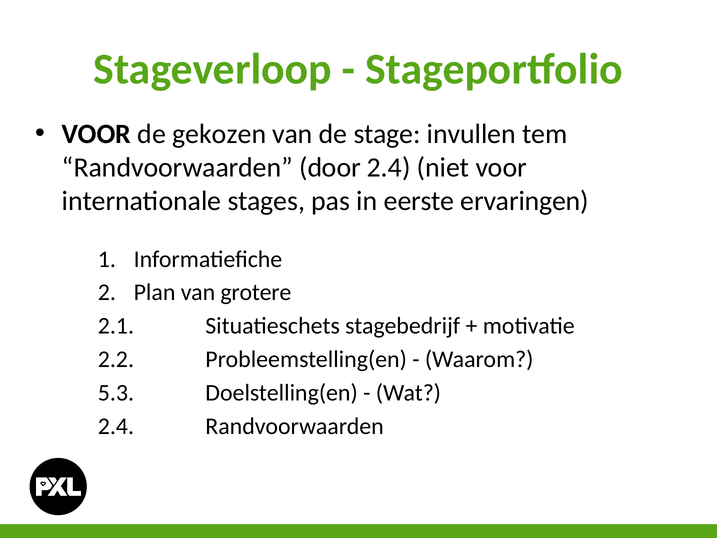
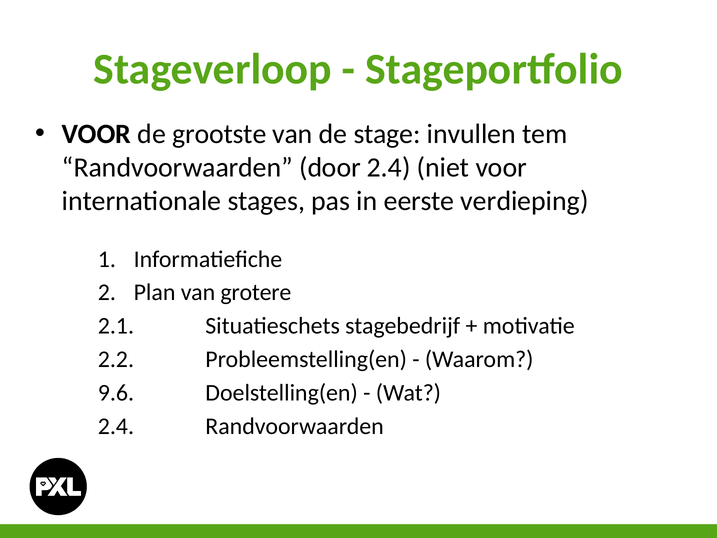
gekozen: gekozen -> grootste
ervaringen: ervaringen -> verdieping
5.3: 5.3 -> 9.6
